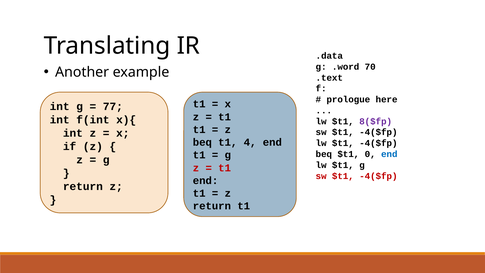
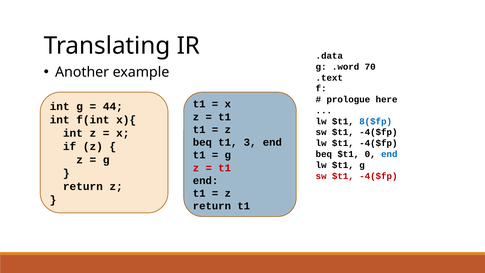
77: 77 -> 44
8($fp colour: purple -> blue
4: 4 -> 3
